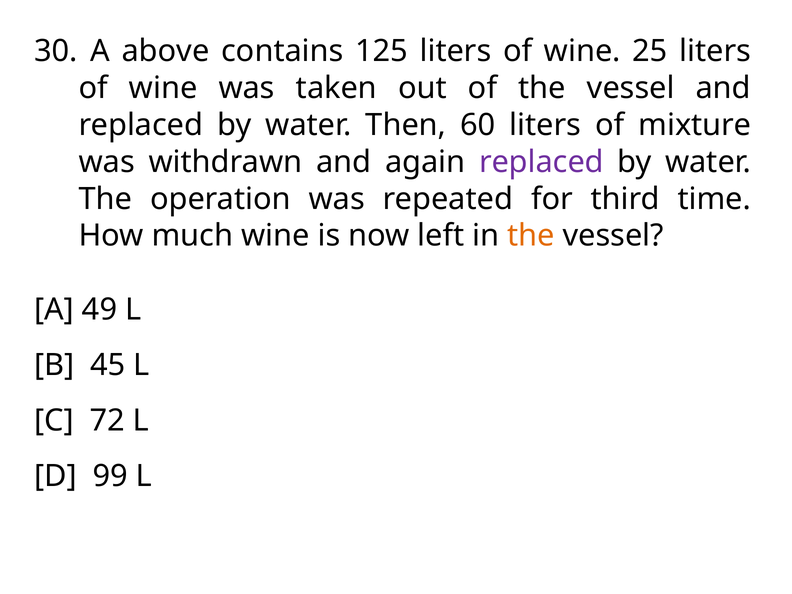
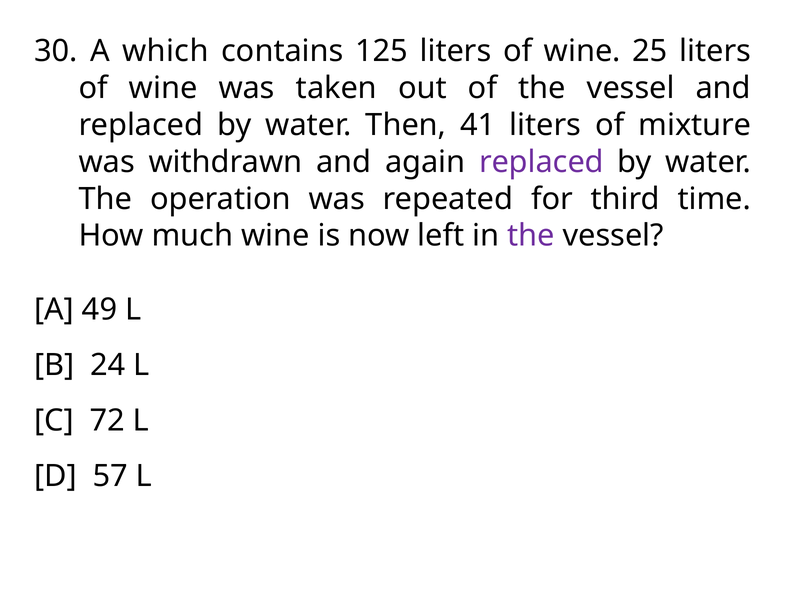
above: above -> which
60: 60 -> 41
the at (531, 236) colour: orange -> purple
45: 45 -> 24
99: 99 -> 57
